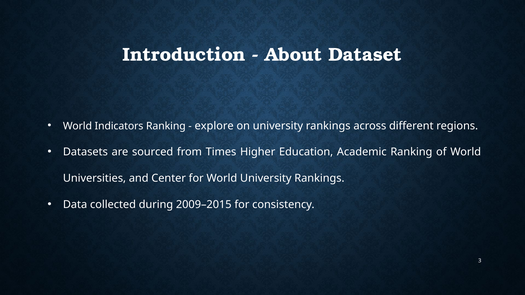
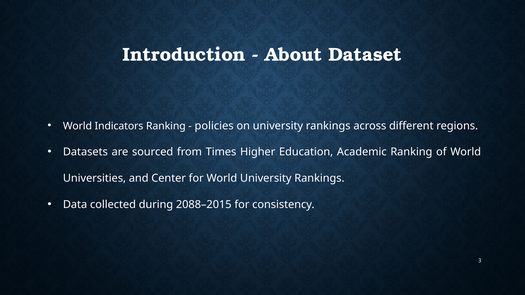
explore: explore -> policies
2009–2015: 2009–2015 -> 2088–2015
